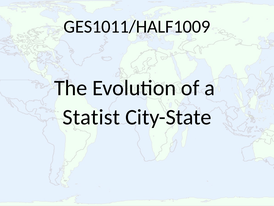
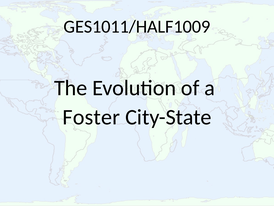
Statist: Statist -> Foster
